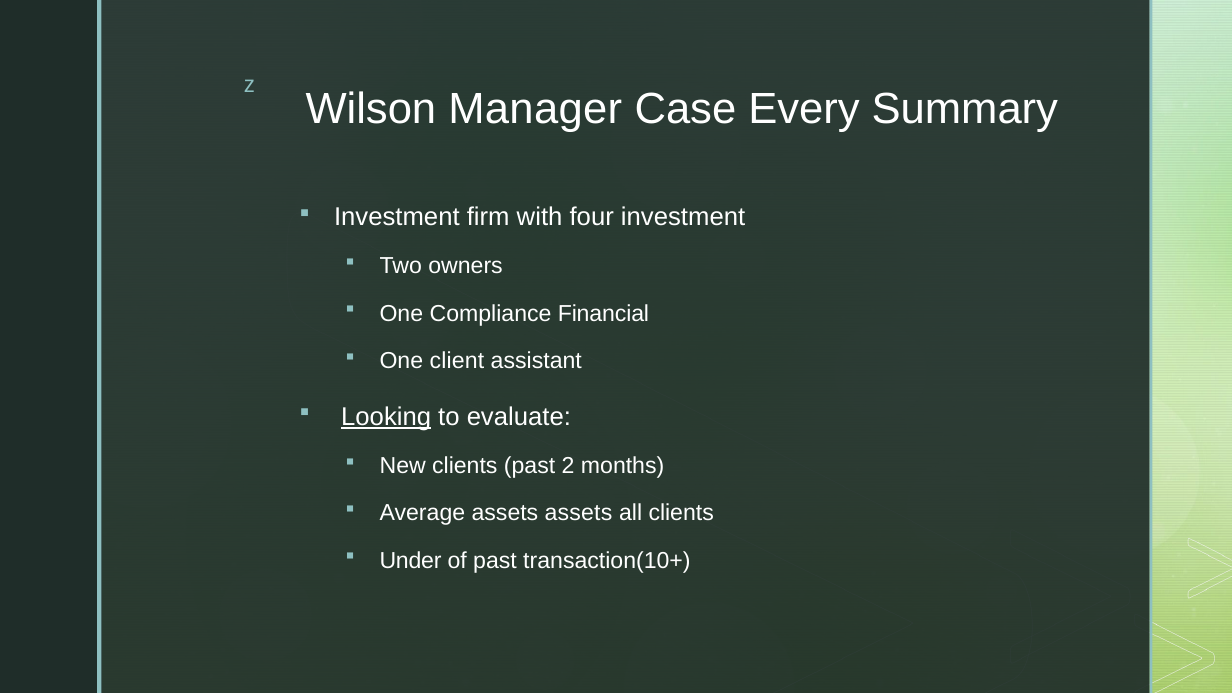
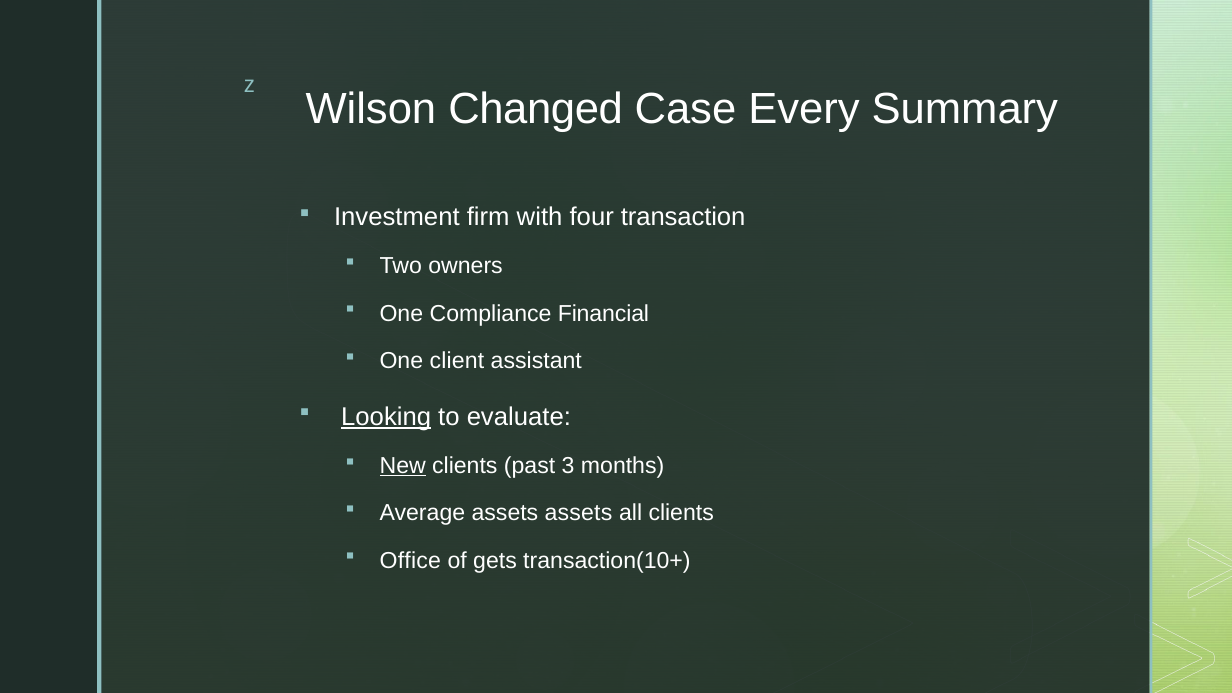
Manager: Manager -> Changed
four investment: investment -> transaction
New underline: none -> present
2: 2 -> 3
Under: Under -> Office
of past: past -> gets
